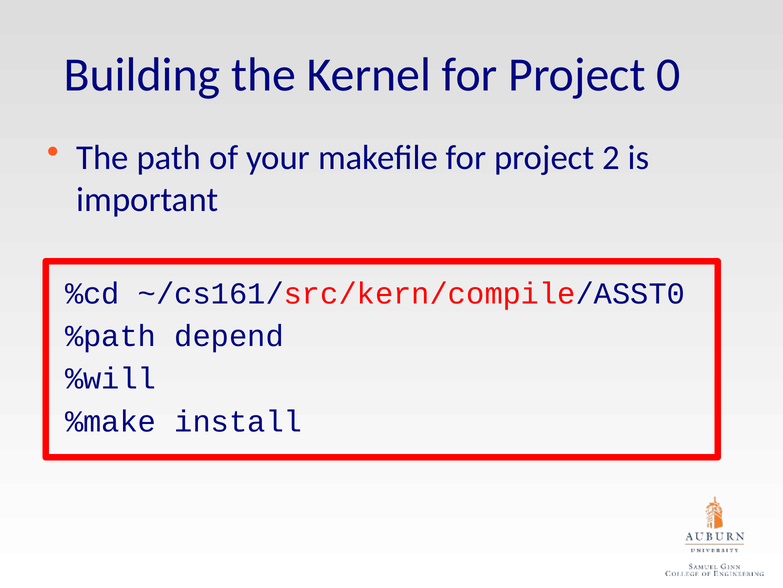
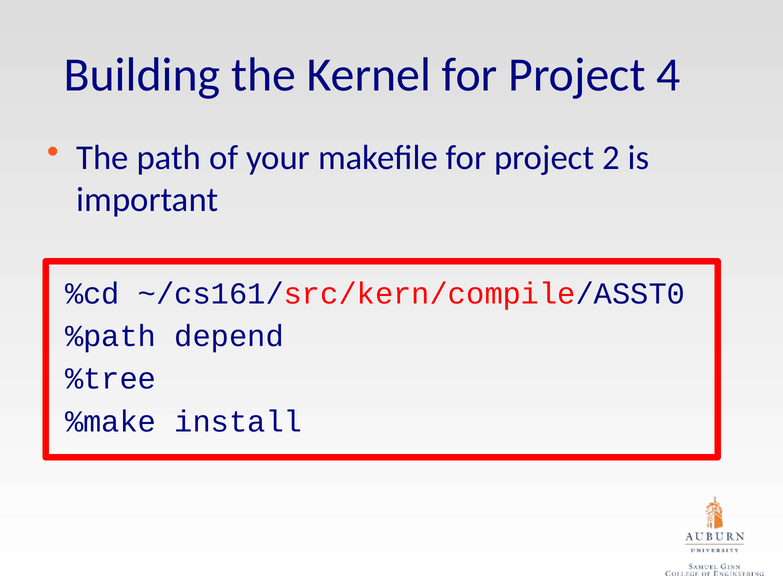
0: 0 -> 4
%will: %will -> %tree
